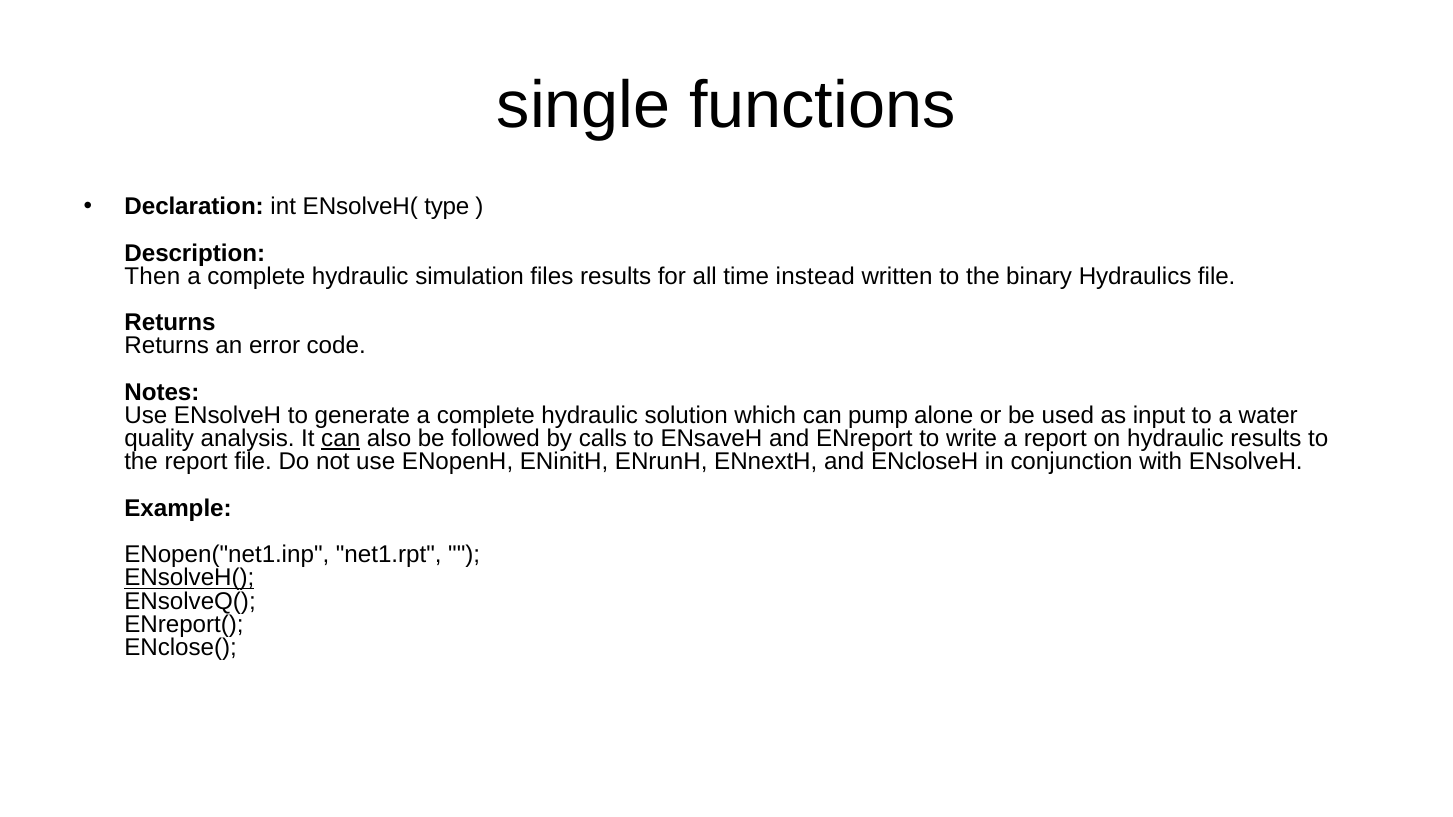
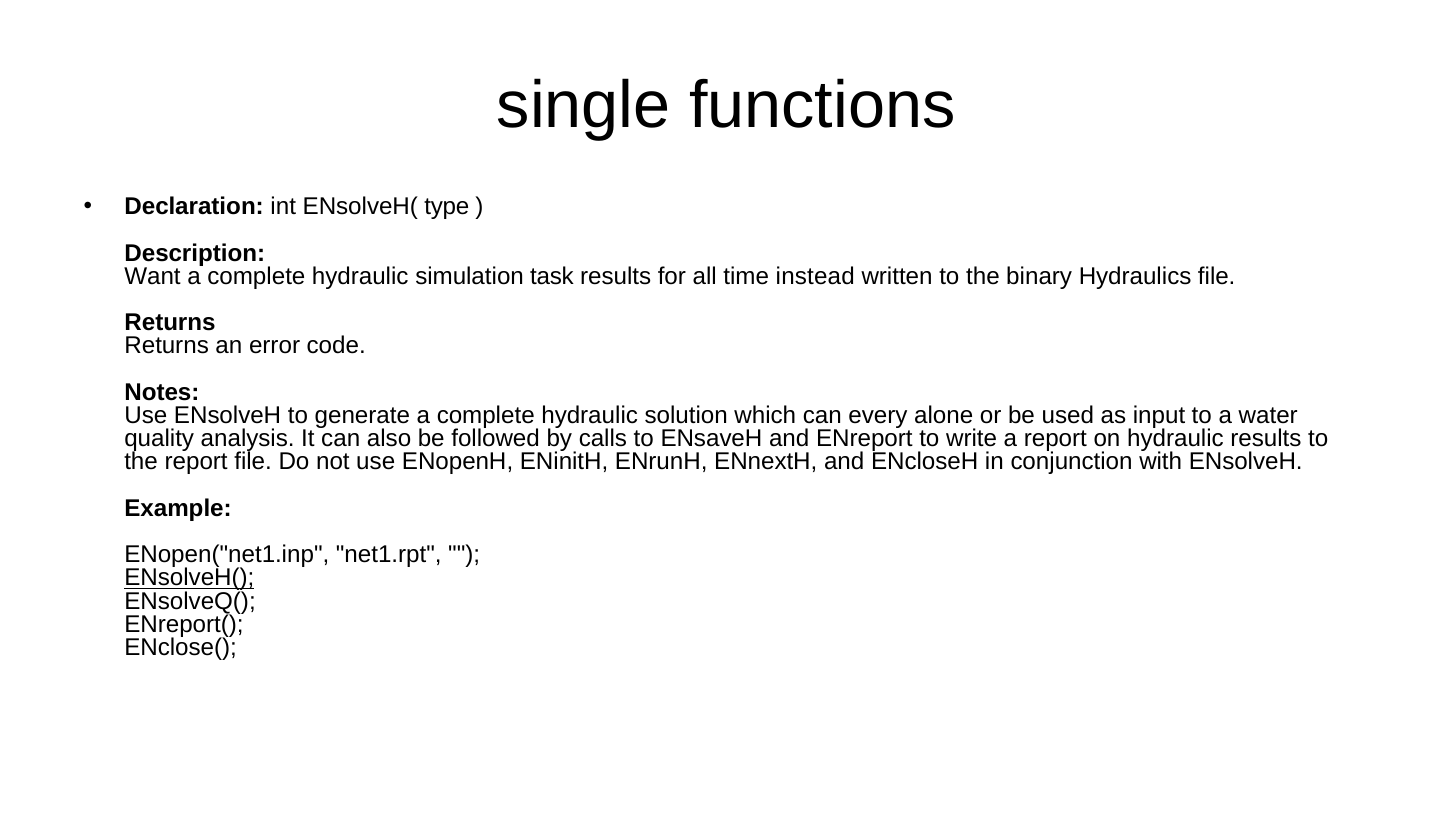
Then: Then -> Want
files: files -> task
pump: pump -> every
can at (341, 439) underline: present -> none
